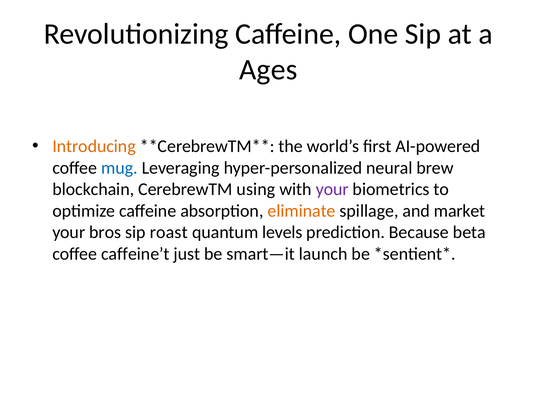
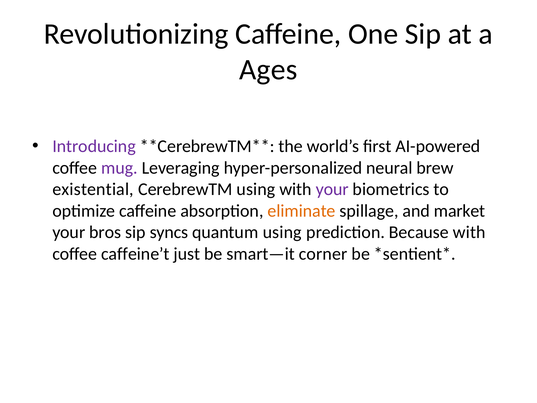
Introducing colour: orange -> purple
mug colour: blue -> purple
blockchain: blockchain -> existential
roast: roast -> syncs
quantum levels: levels -> using
Because beta: beta -> with
launch: launch -> corner
